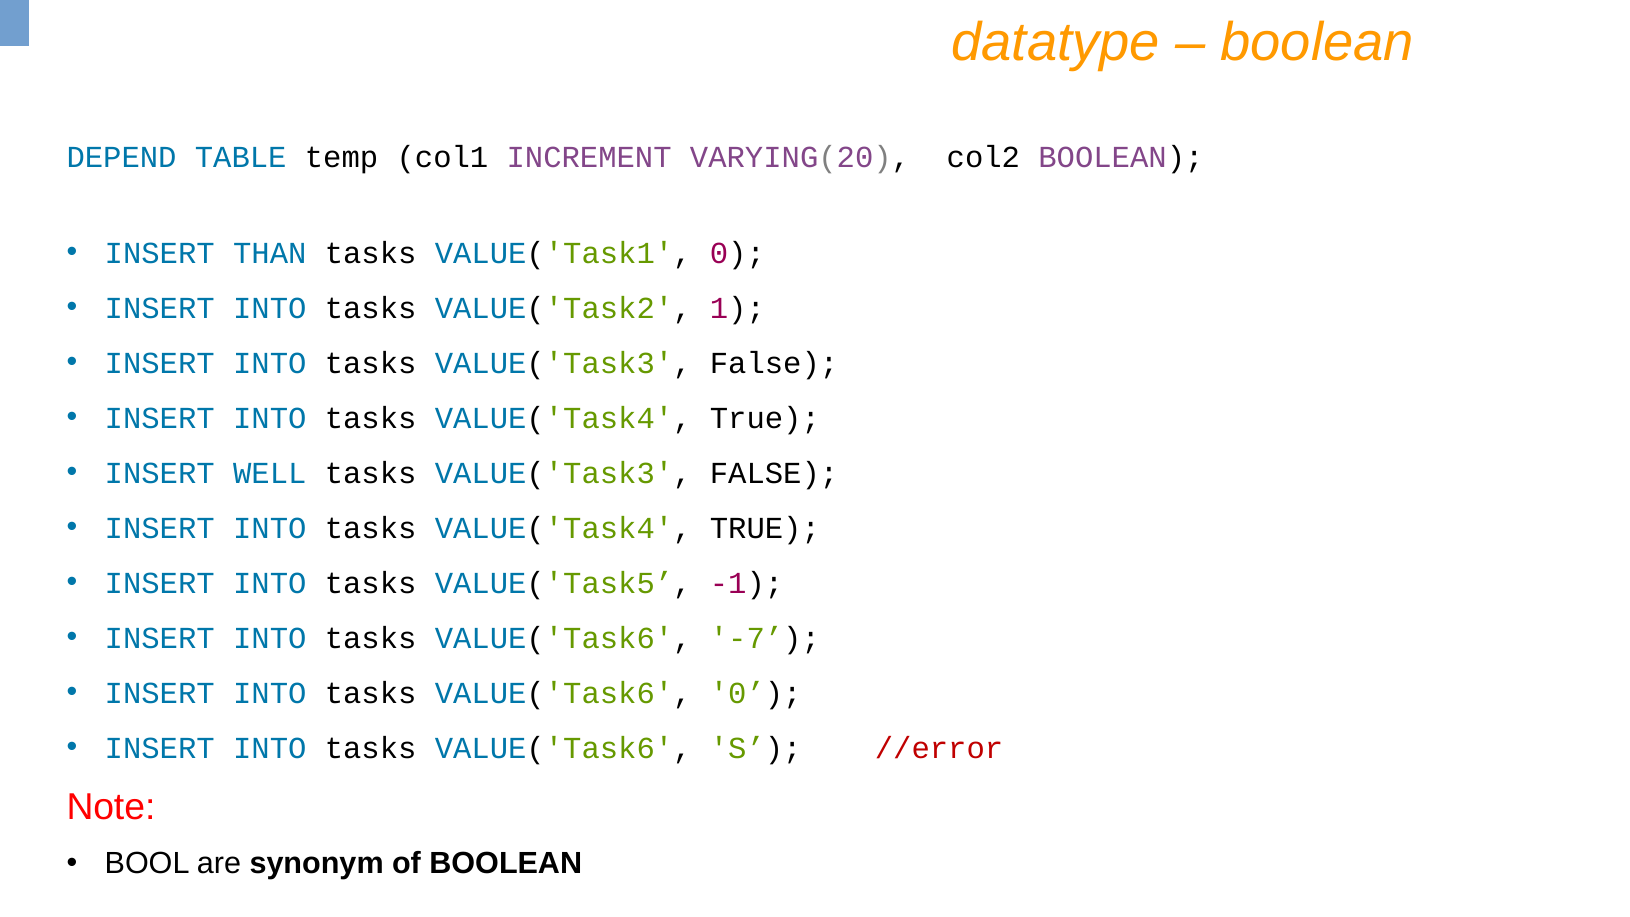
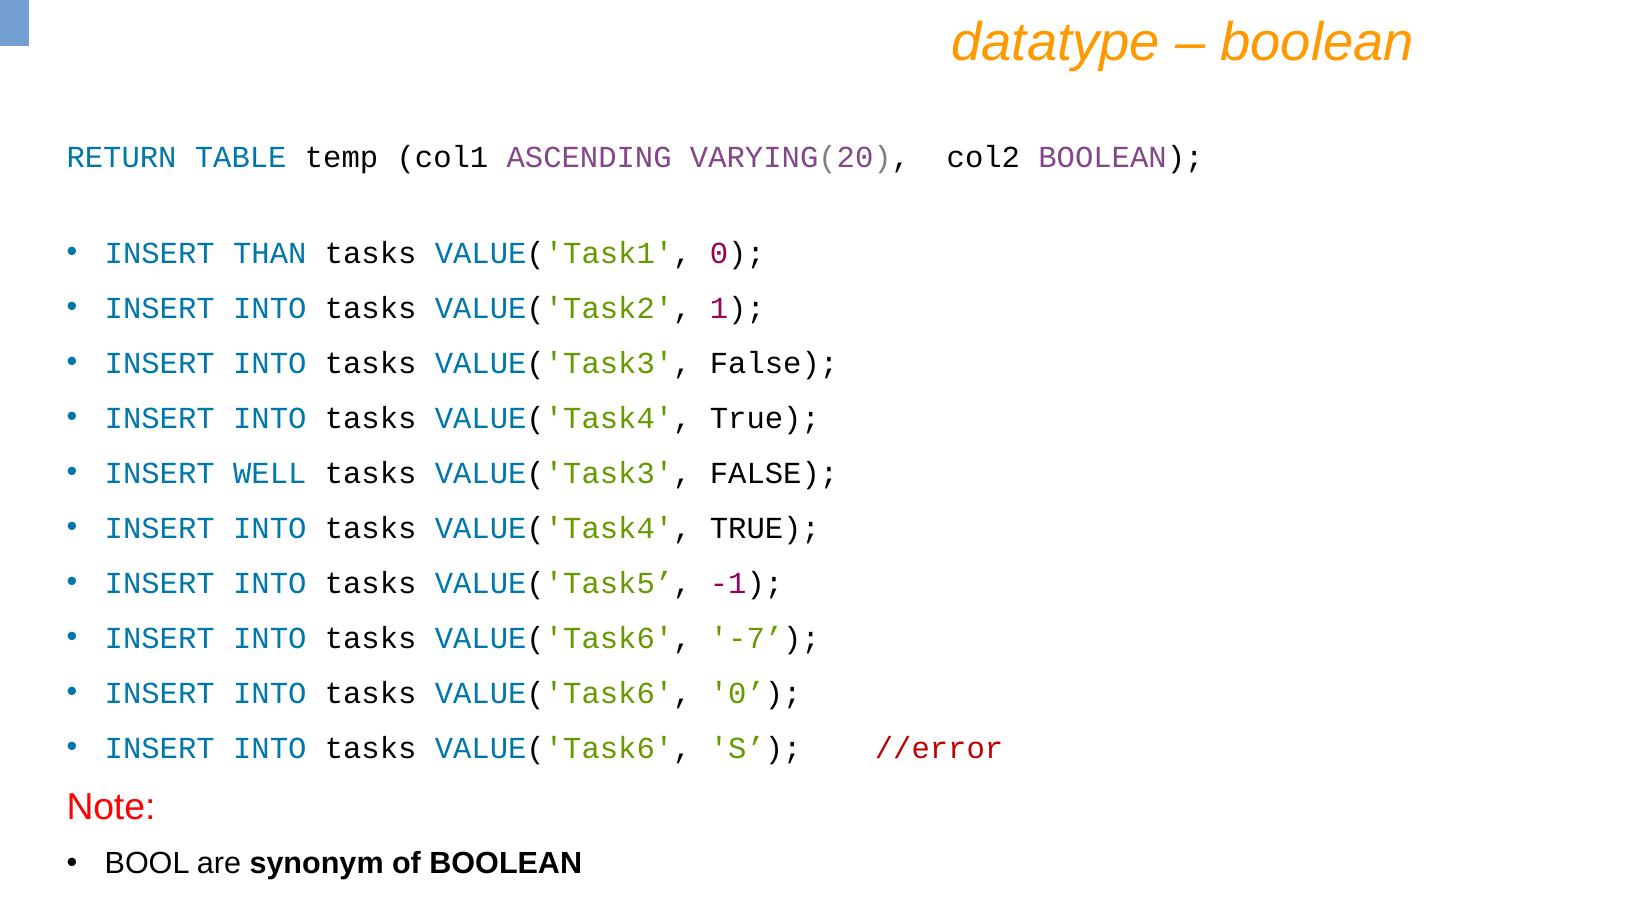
DEPEND: DEPEND -> RETURN
INCREMENT: INCREMENT -> ASCENDING
